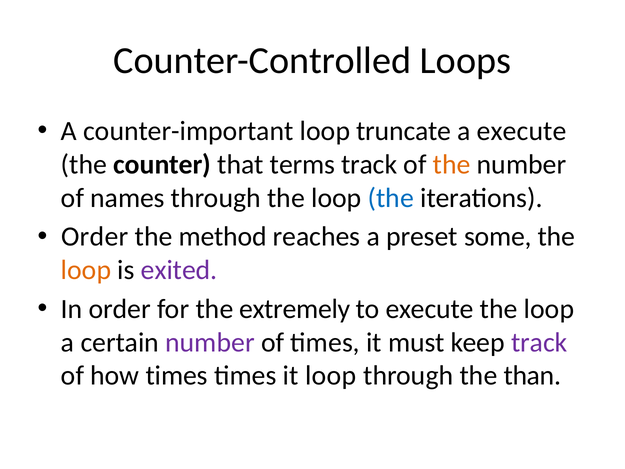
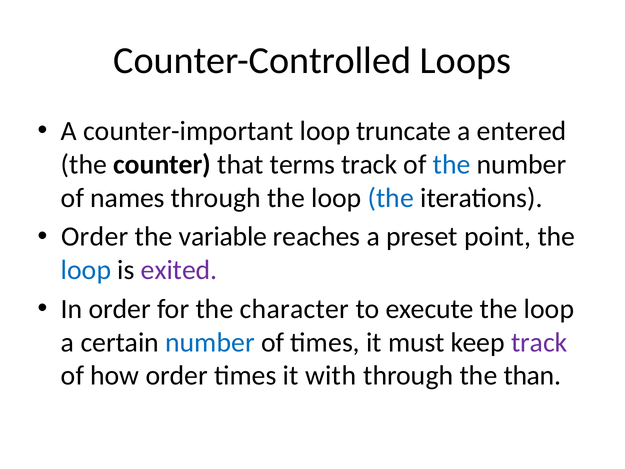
a execute: execute -> entered
the at (452, 164) colour: orange -> blue
method: method -> variable
some: some -> point
loop at (86, 270) colour: orange -> blue
extremely: extremely -> character
number at (210, 342) colour: purple -> blue
how times: times -> order
it loop: loop -> with
